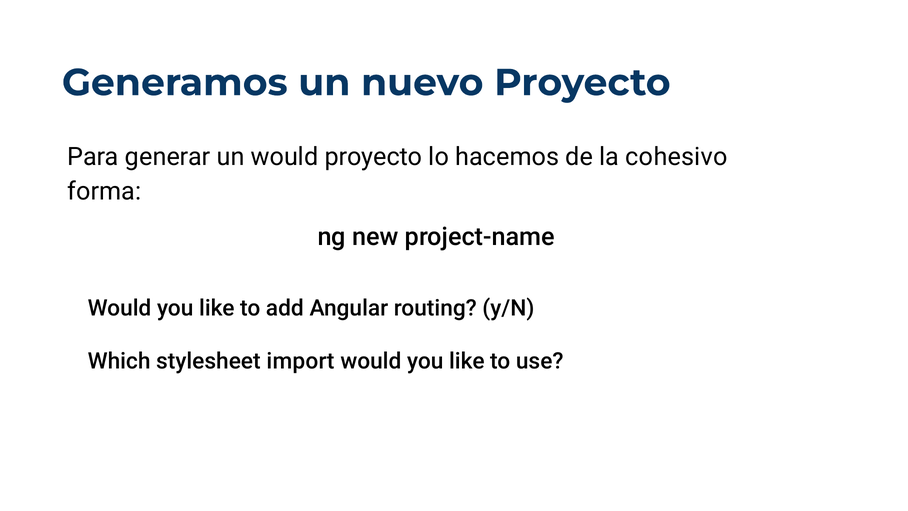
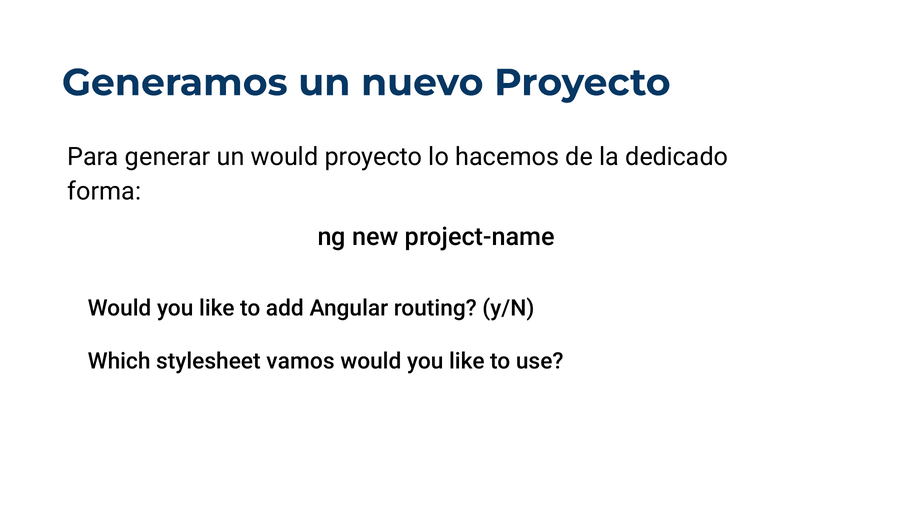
cohesivo: cohesivo -> dedicado
import: import -> vamos
